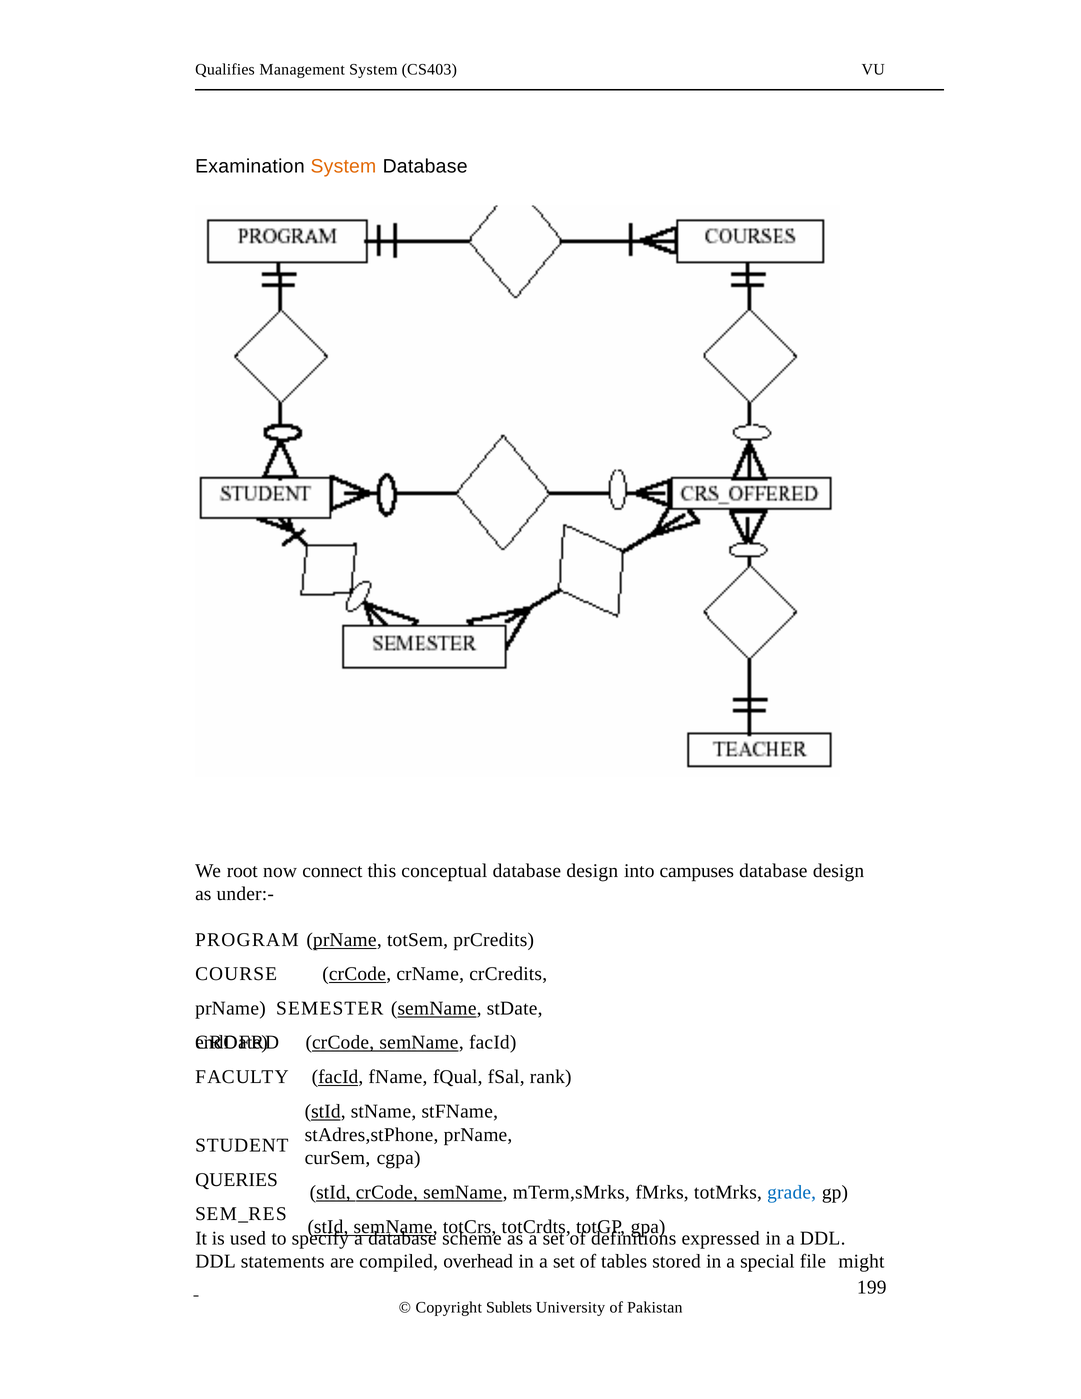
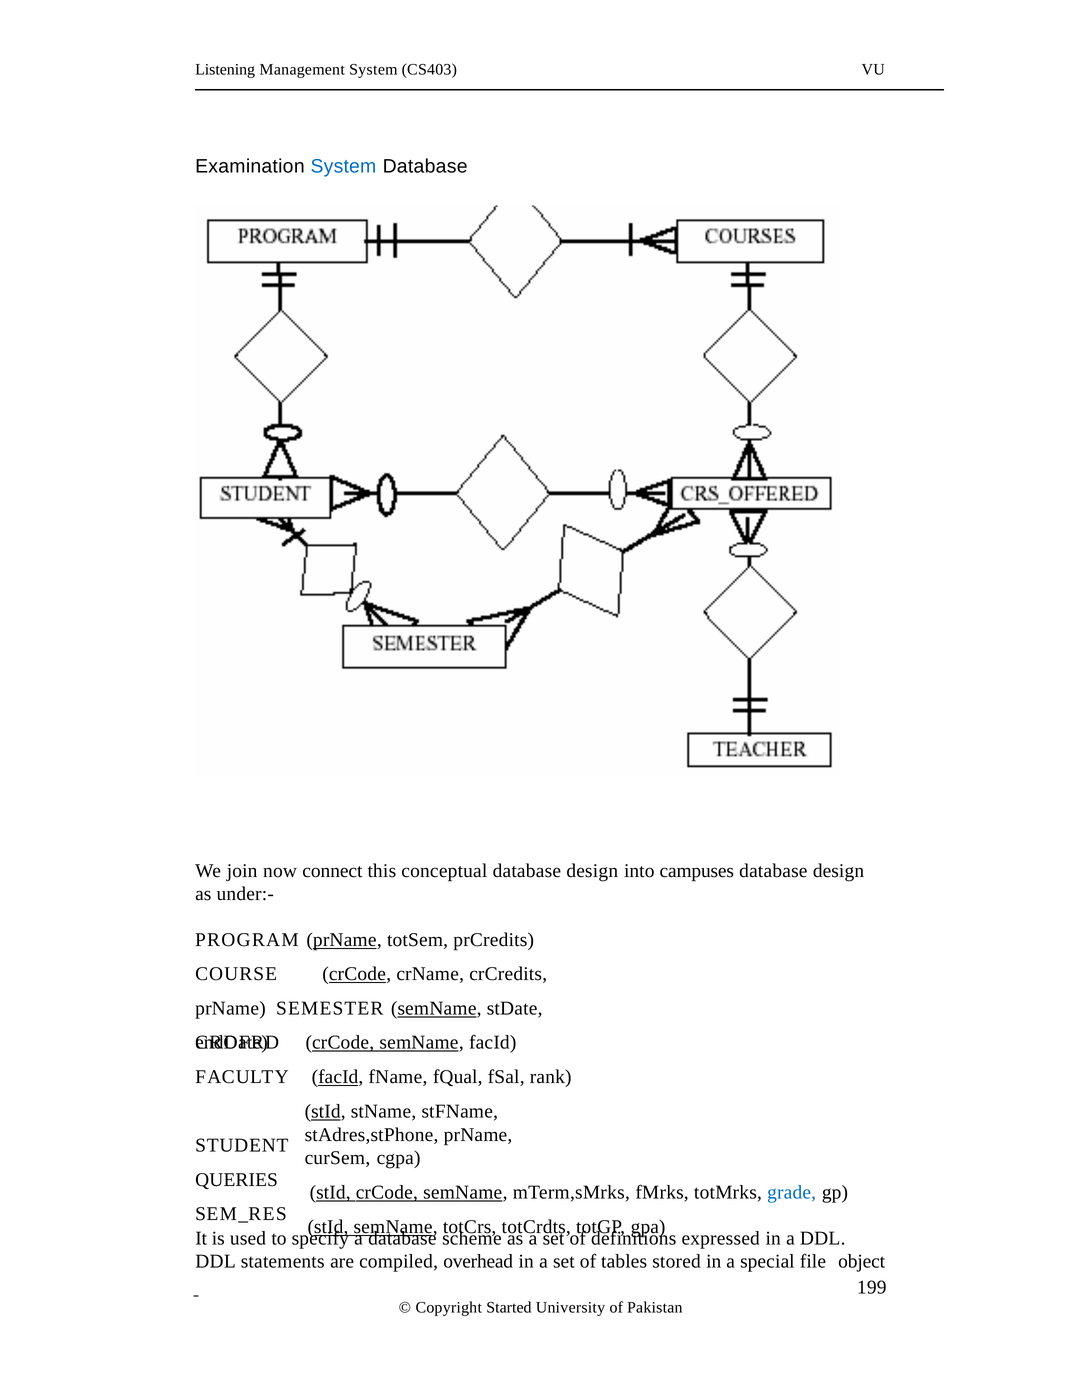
Qualifies: Qualifies -> Listening
System at (343, 167) colour: orange -> blue
root: root -> join
might: might -> object
Sublets: Sublets -> Started
